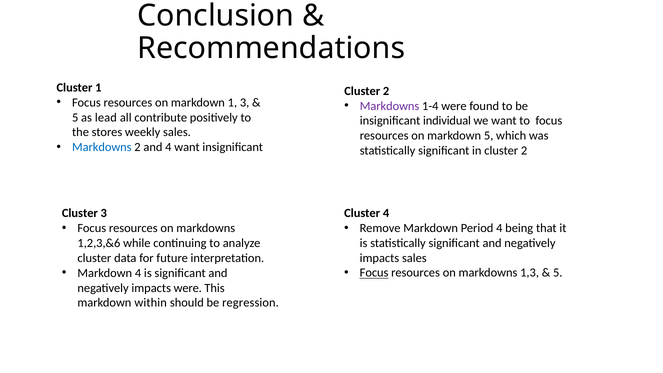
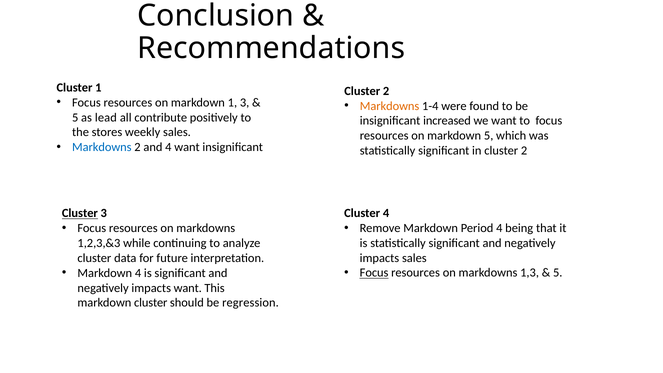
Markdowns at (390, 106) colour: purple -> orange
individual: individual -> increased
Cluster at (80, 213) underline: none -> present
1,2,3,&6: 1,2,3,&6 -> 1,2,3,&3
impacts were: were -> want
markdown within: within -> cluster
